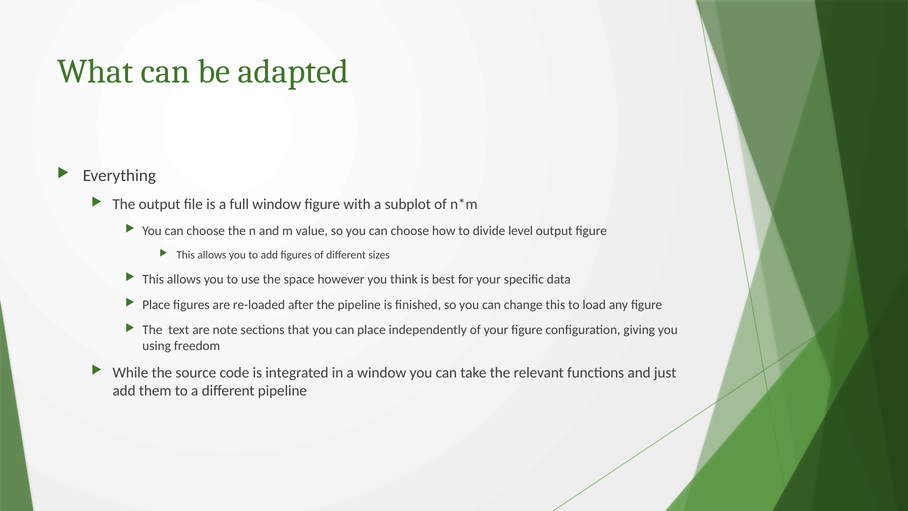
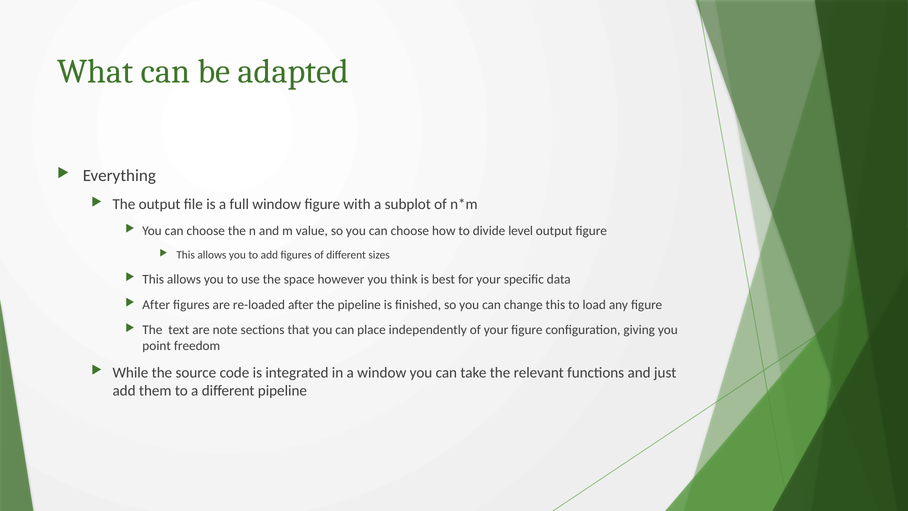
Place at (156, 305): Place -> After
using: using -> point
